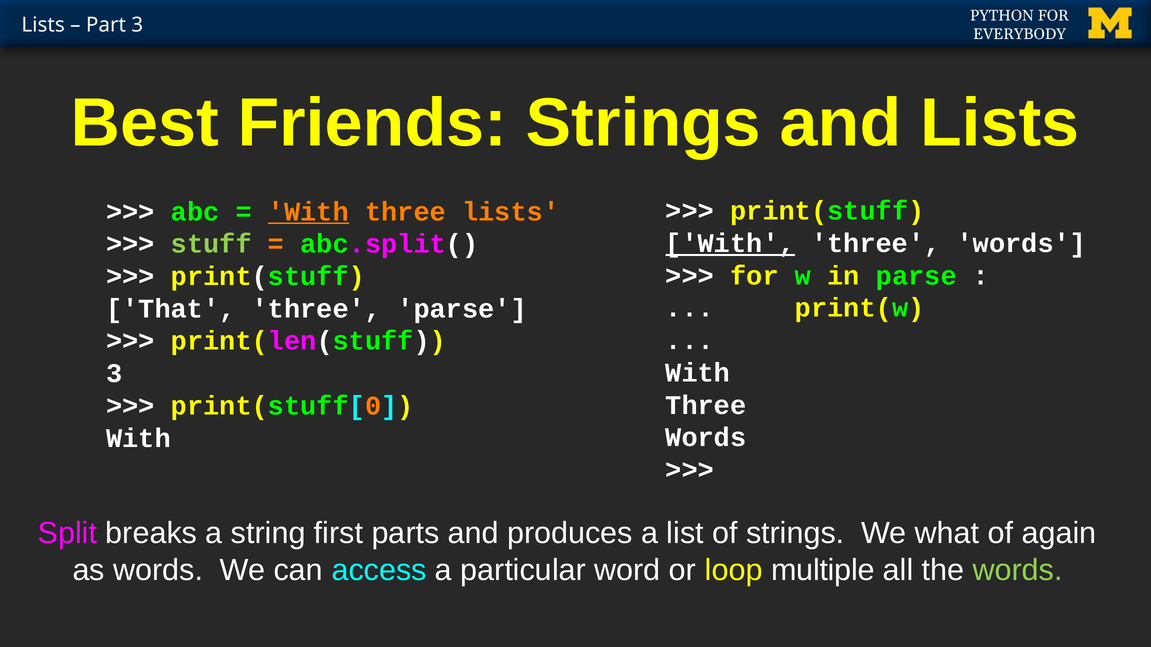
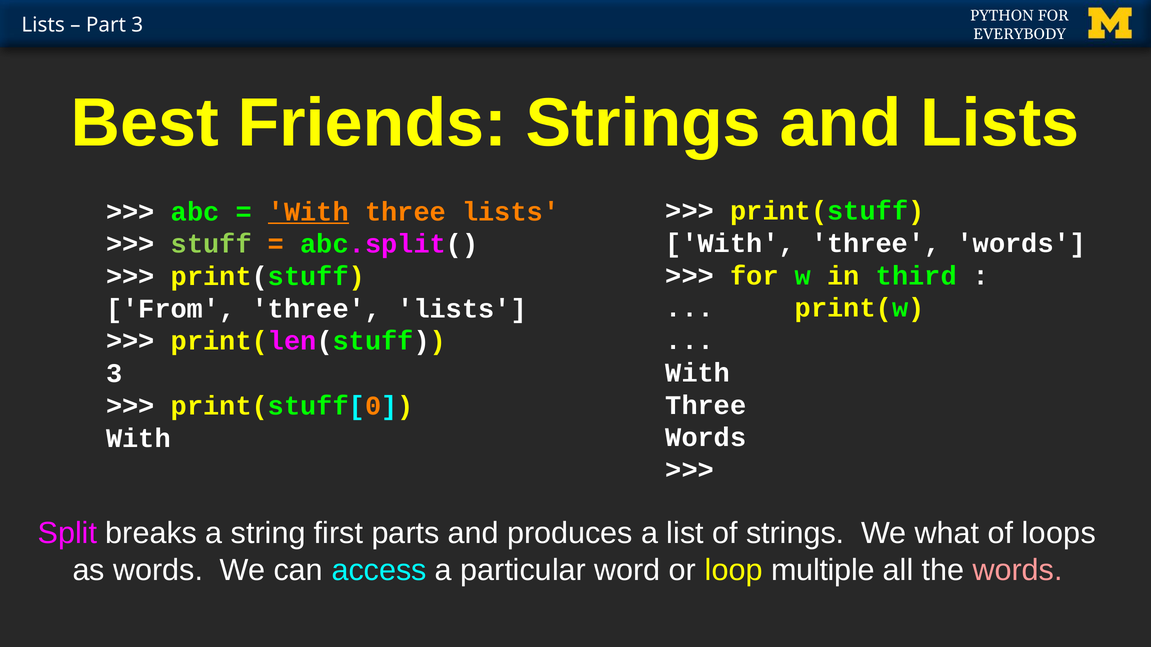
With at (730, 244) underline: present -> none
in parse: parse -> third
That: That -> From
parse at (462, 309): parse -> lists
again: again -> loops
words at (1018, 570) colour: light green -> pink
